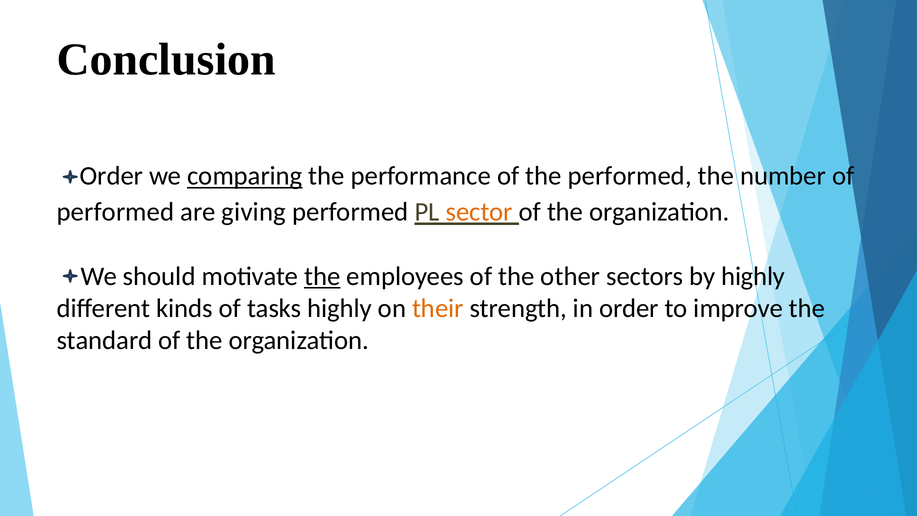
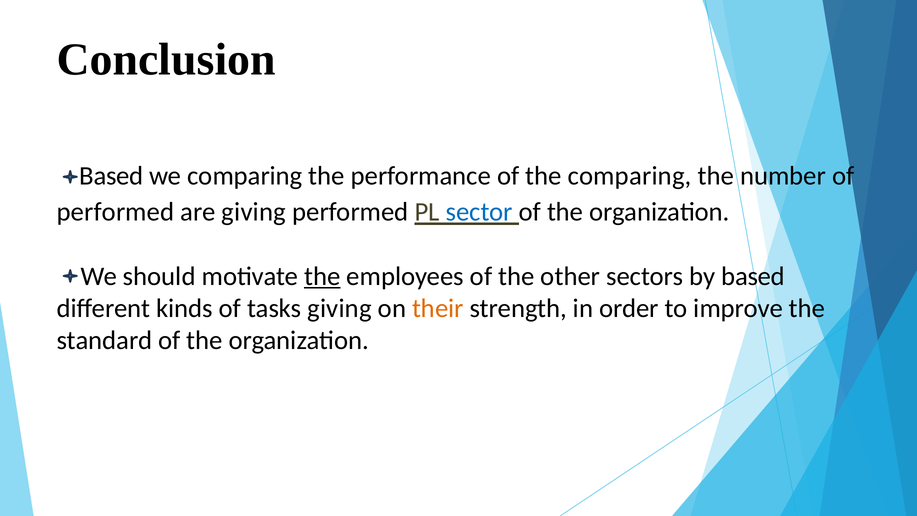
Order at (111, 176): Order -> Based
comparing at (245, 176) underline: present -> none
the performed: performed -> comparing
sector colour: orange -> blue
by highly: highly -> based
tasks highly: highly -> giving
